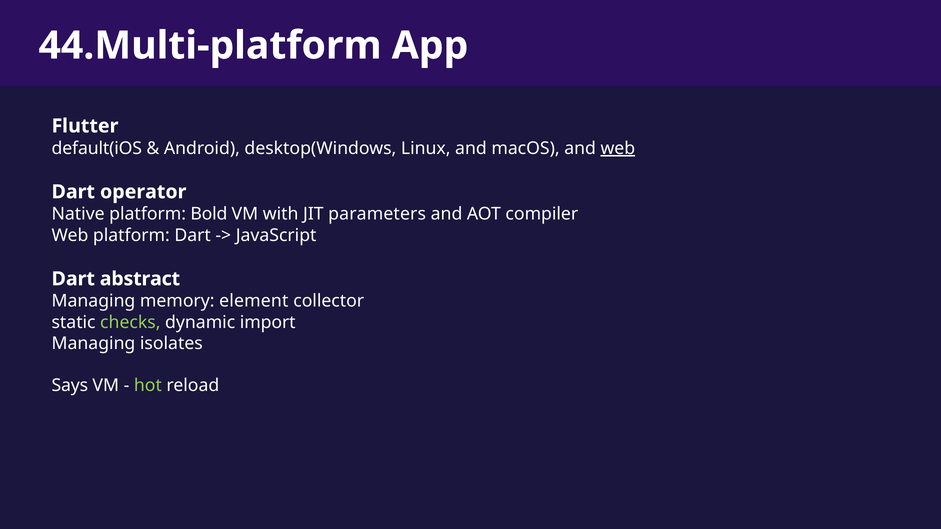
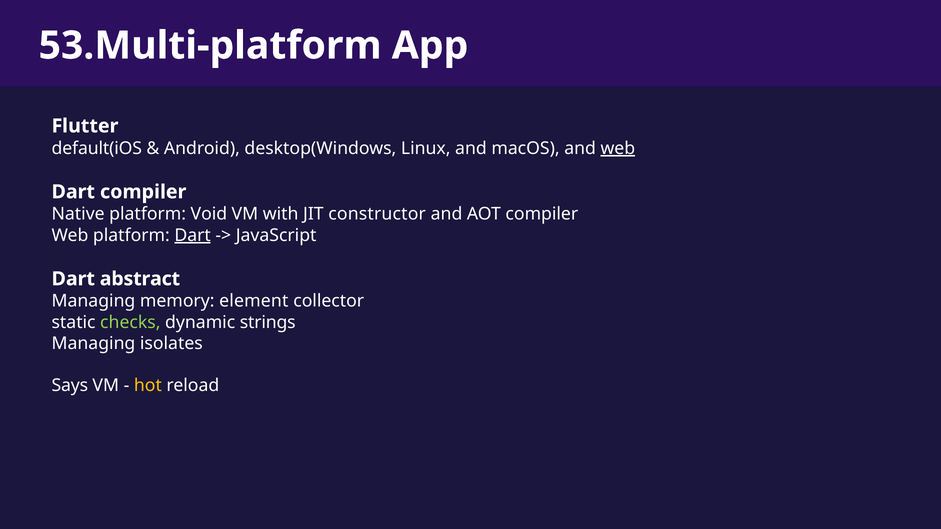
44.Multi-platform: 44.Multi-platform -> 53.Multi-platform
Dart operator: operator -> compiler
Bold: Bold -> Void
parameters: parameters -> constructor
Dart at (193, 235) underline: none -> present
import: import -> strings
hot colour: light green -> yellow
